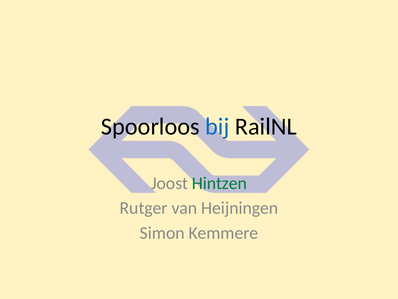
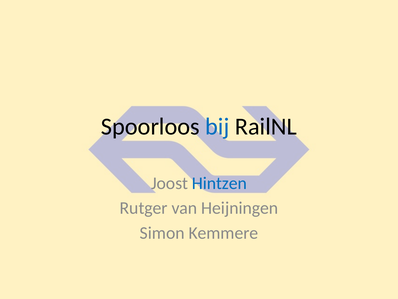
Hintzen colour: green -> blue
